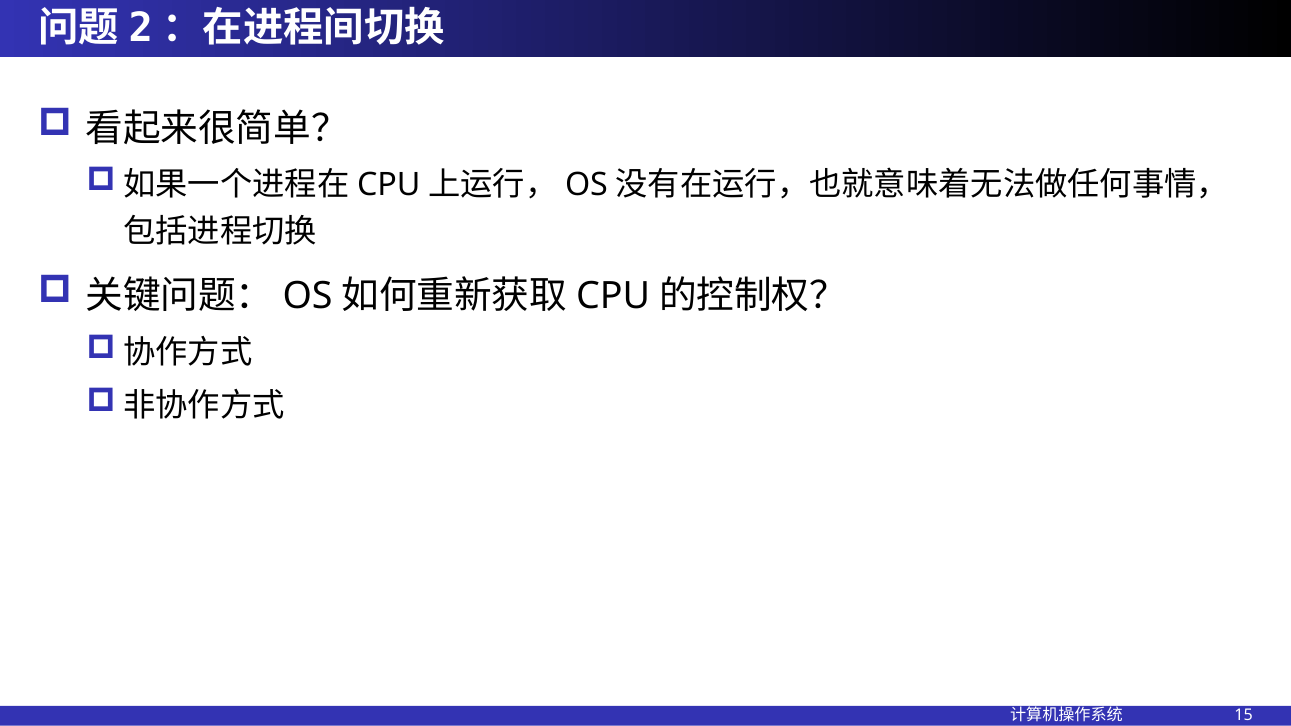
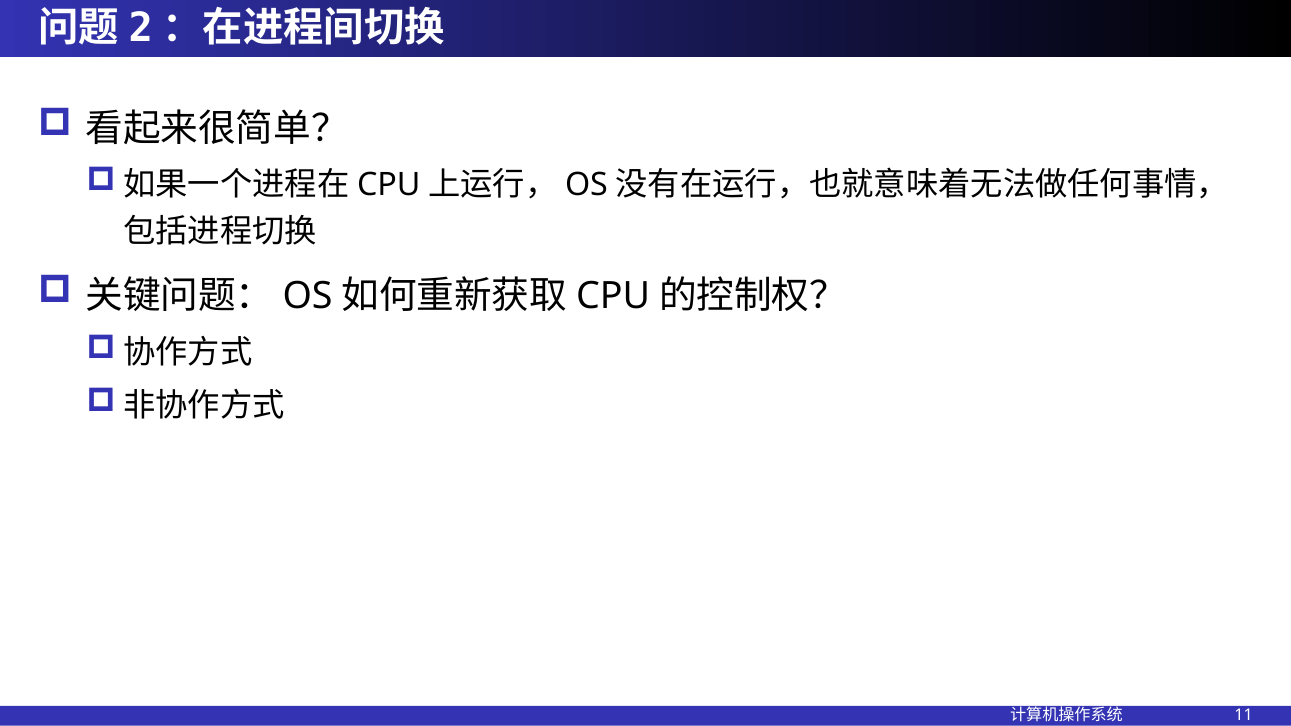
15: 15 -> 11
